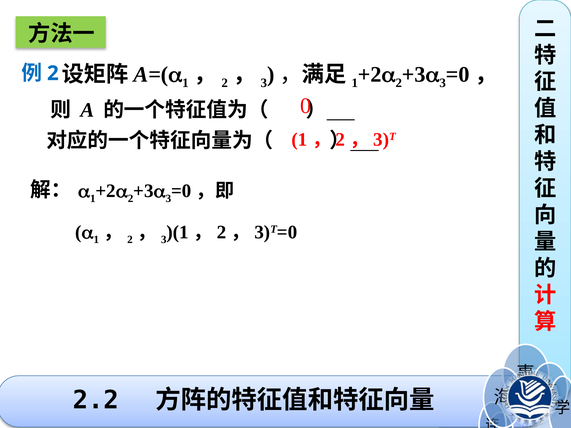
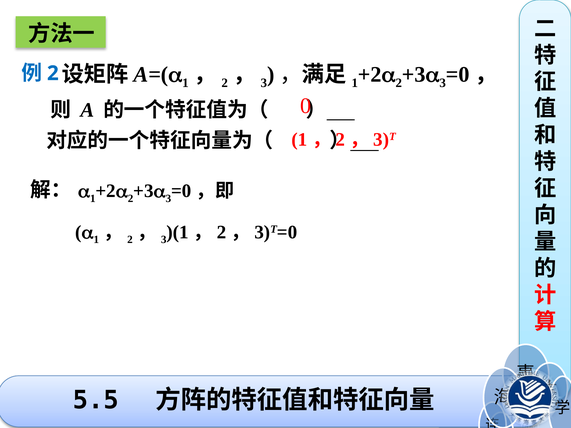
2.2: 2.2 -> 5.5
